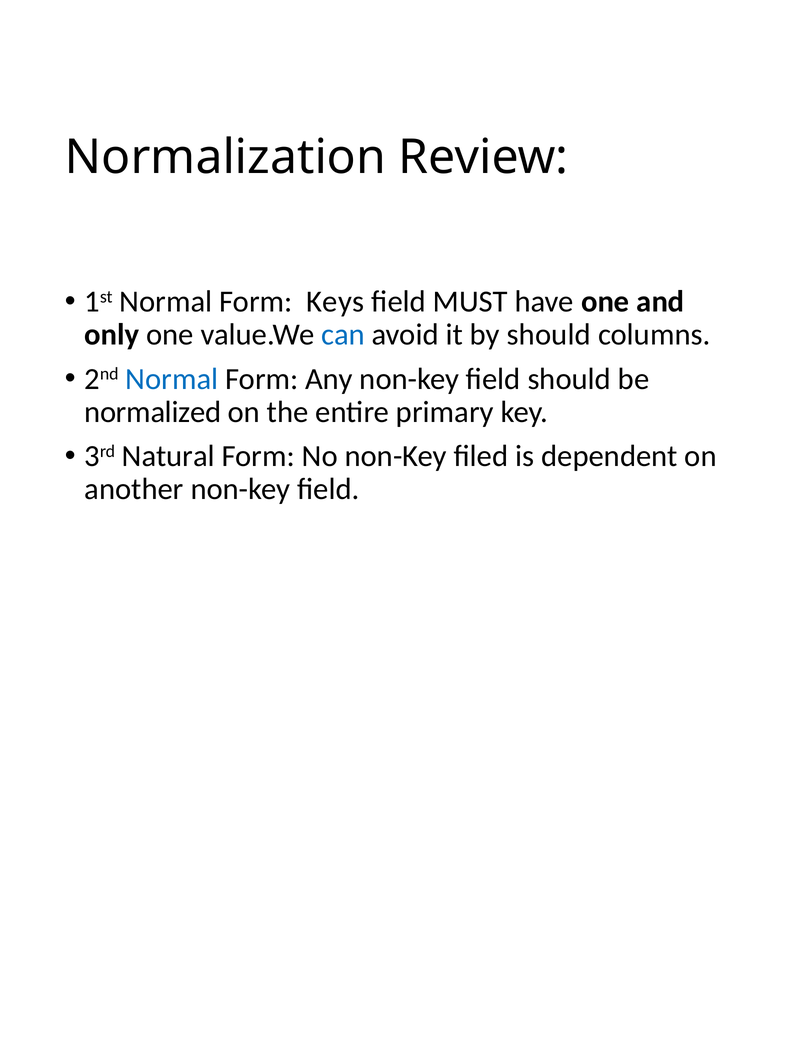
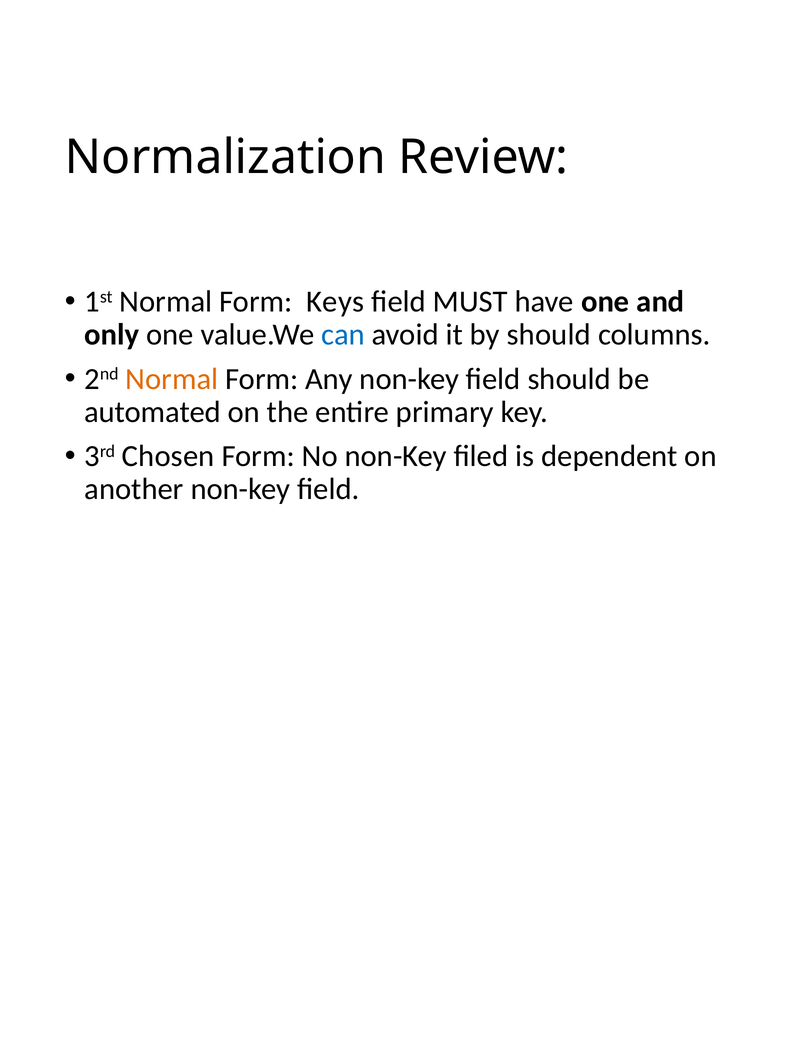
Normal at (172, 379) colour: blue -> orange
normalized: normalized -> automated
Natural: Natural -> Chosen
